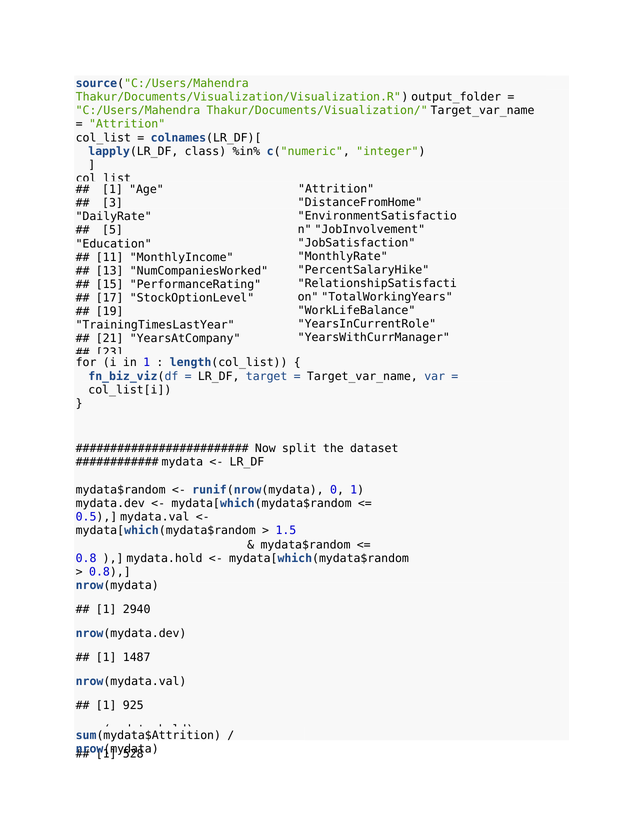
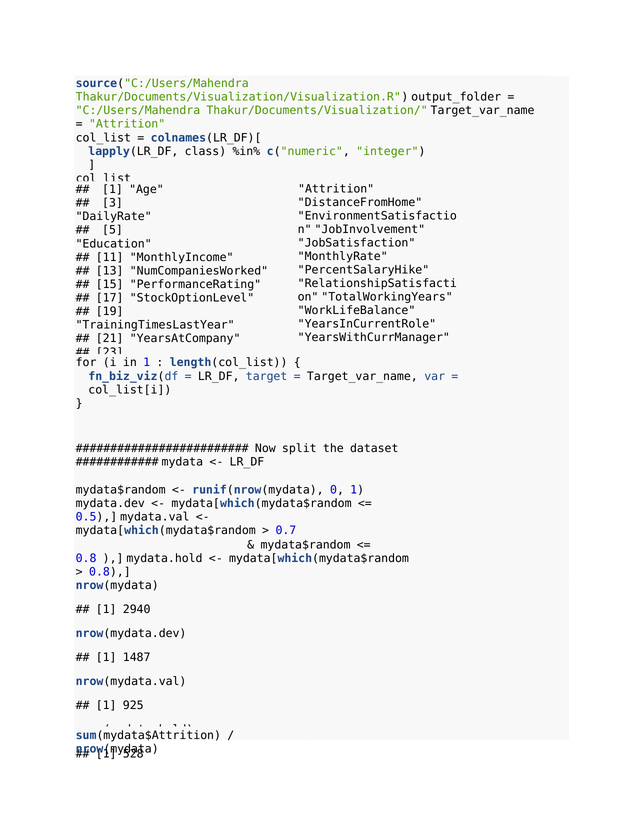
1.5: 1.5 -> 0.7
